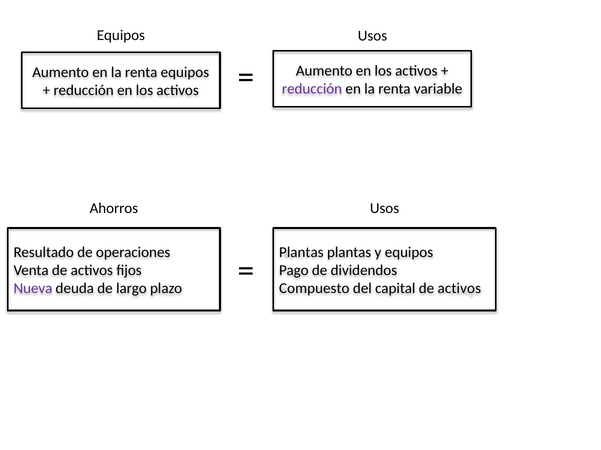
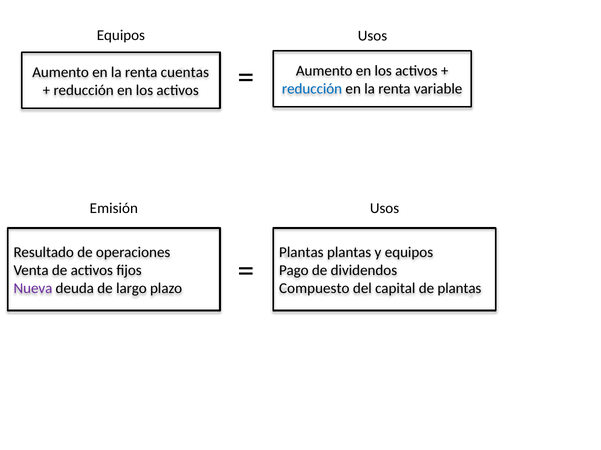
renta equipos: equipos -> cuentas
reducción at (312, 89) colour: purple -> blue
Ahorros: Ahorros -> Emisión
capital de activos: activos -> plantas
